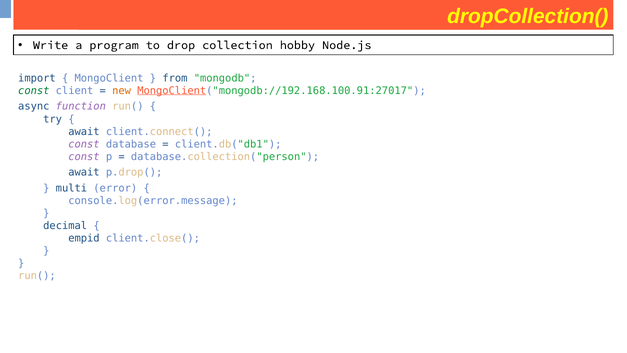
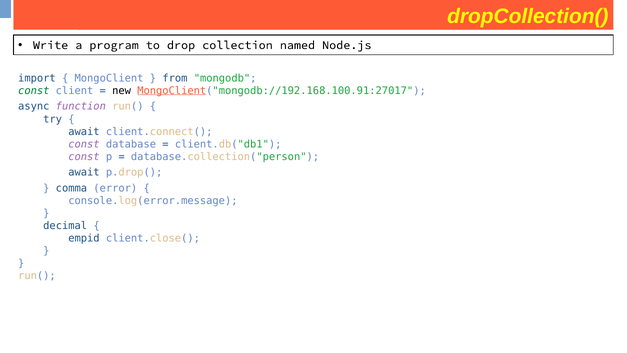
hobby: hobby -> named
new colour: orange -> black
multi: multi -> comma
